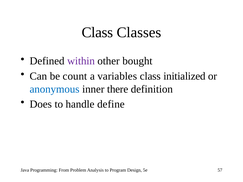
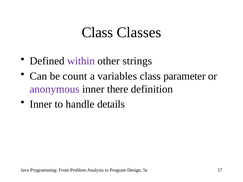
bought: bought -> strings
initialized: initialized -> parameter
anonymous colour: blue -> purple
Does at (41, 104): Does -> Inner
define: define -> details
